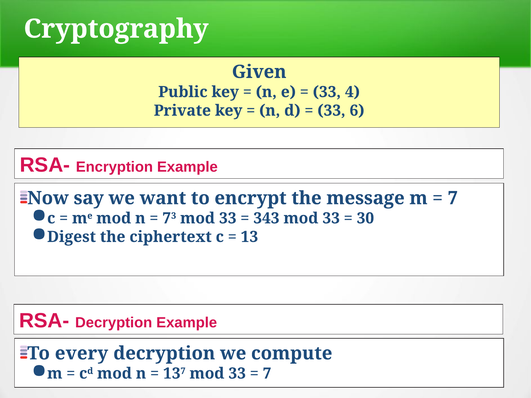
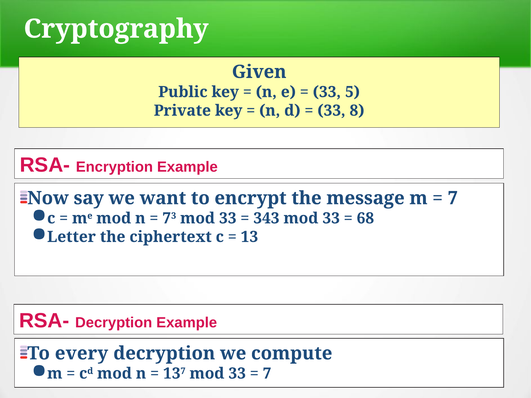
4: 4 -> 5
6: 6 -> 8
30: 30 -> 68
Digest: Digest -> Letter
